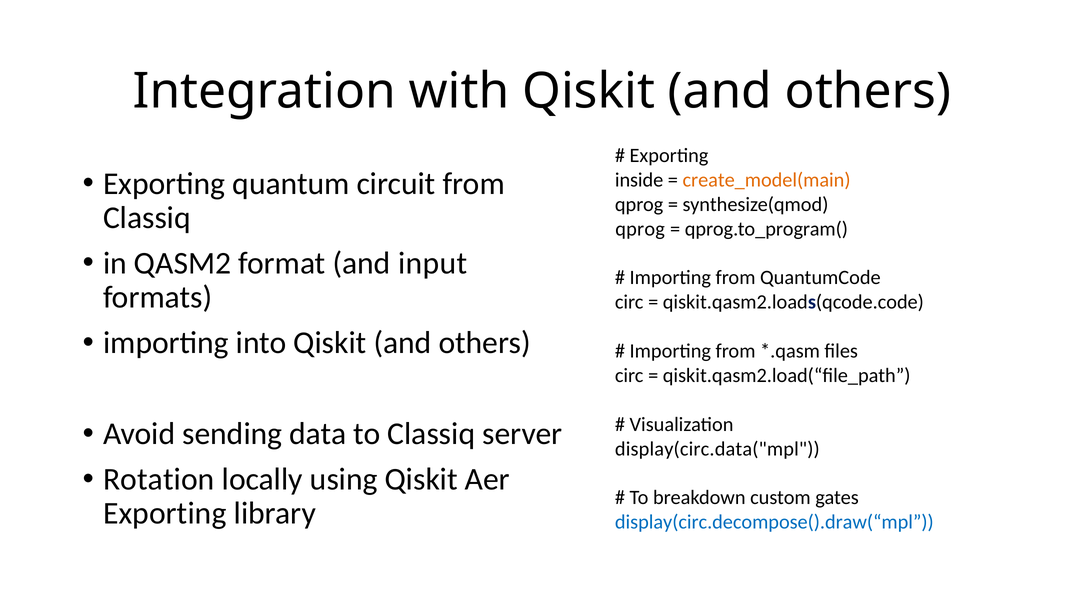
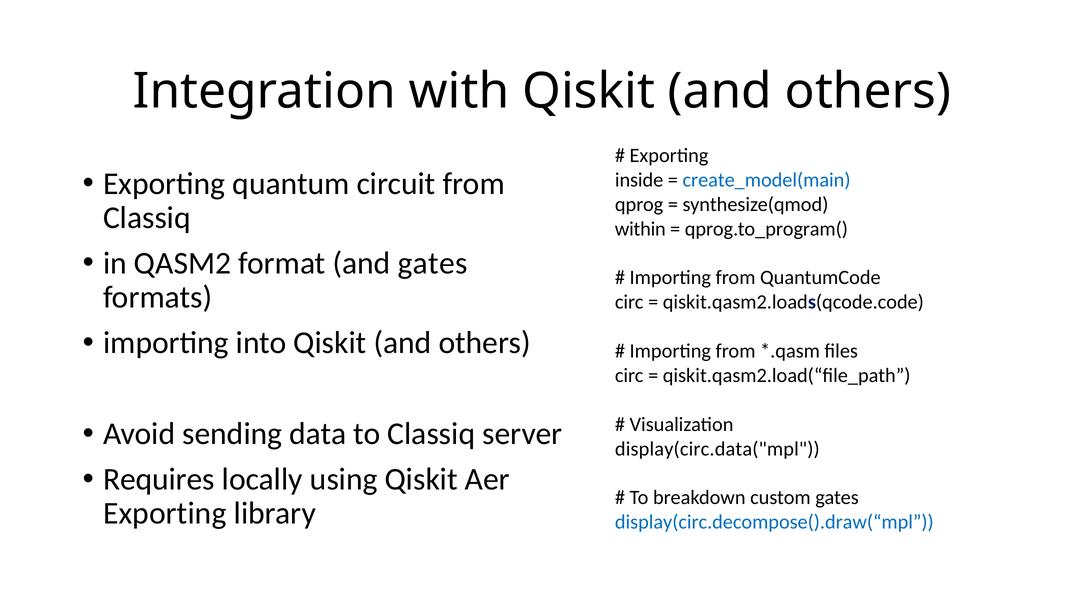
create_model(main colour: orange -> blue
qprog at (640, 229): qprog -> within
and input: input -> gates
Rotation: Rotation -> Requires
